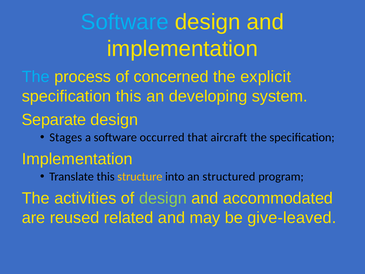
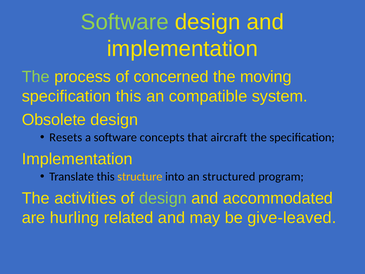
Software at (125, 22) colour: light blue -> light green
The at (36, 77) colour: light blue -> light green
explicit: explicit -> moving
developing: developing -> compatible
Separate: Separate -> Obsolete
Stages: Stages -> Resets
occurred: occurred -> concepts
reused: reused -> hurling
